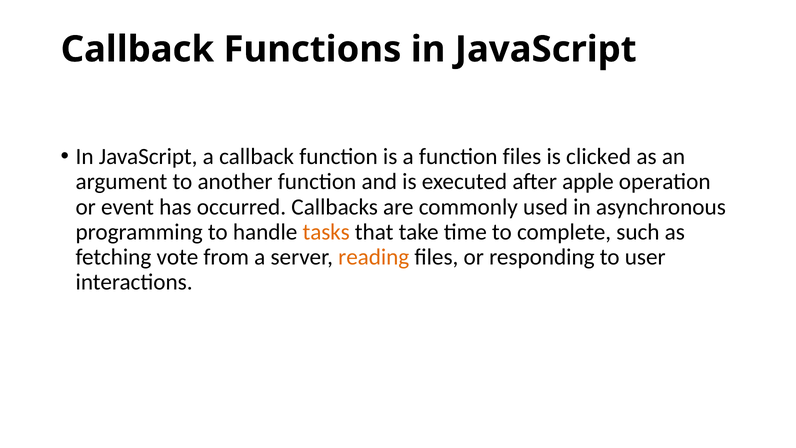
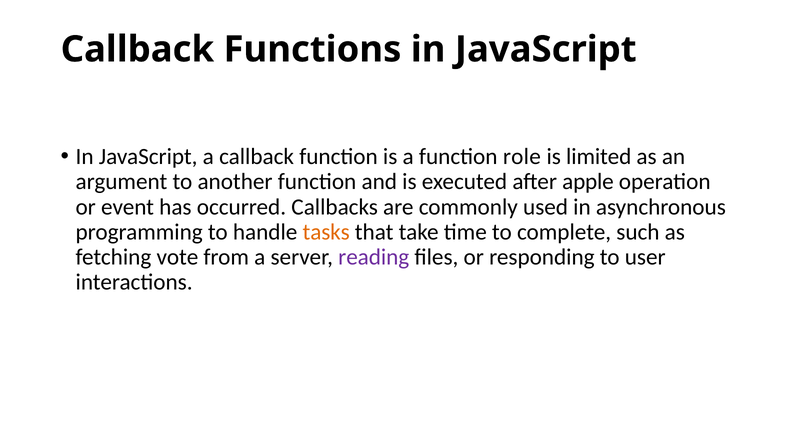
function files: files -> role
clicked: clicked -> limited
reading colour: orange -> purple
